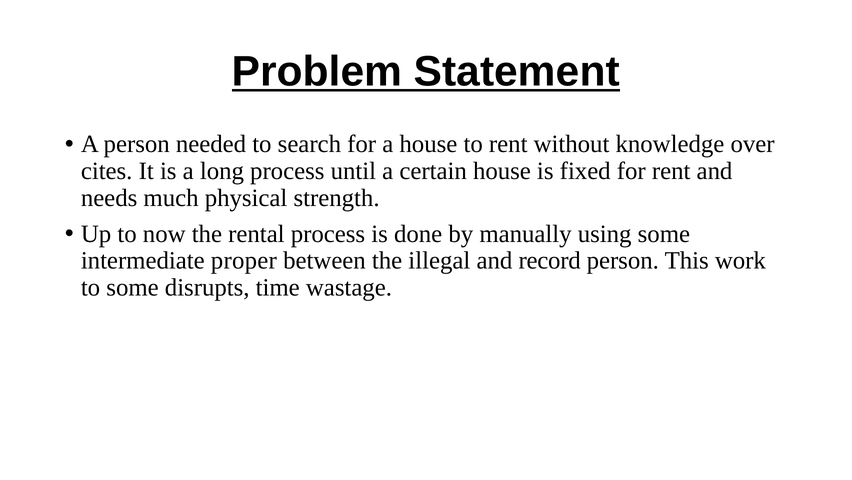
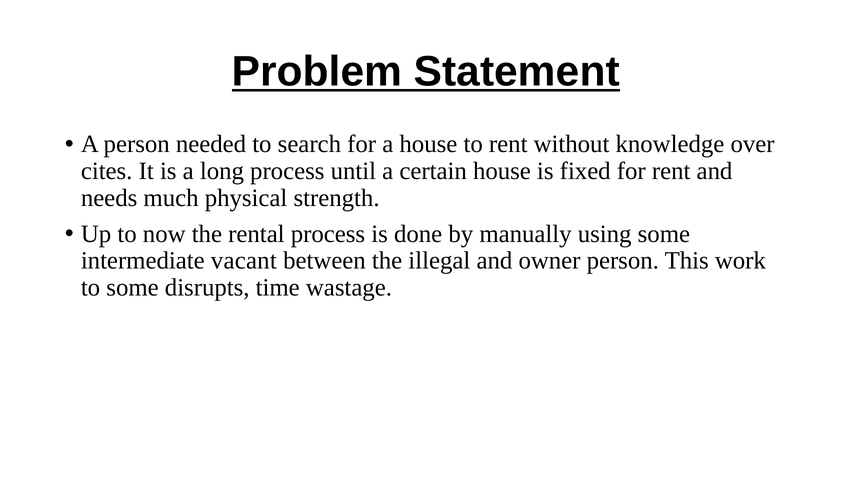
proper: proper -> vacant
record: record -> owner
